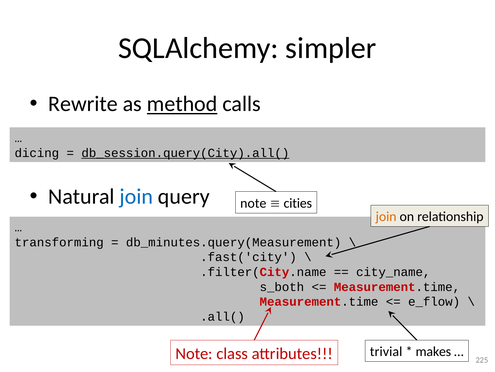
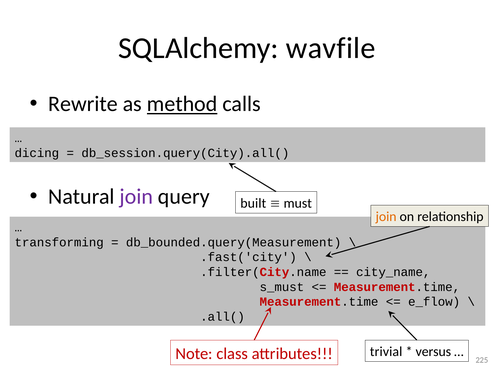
simpler: simpler -> wavfile
db_session.query(City).all( underline: present -> none
join at (136, 196) colour: blue -> purple
note at (253, 203): note -> built
cities: cities -> must
db_minutes.query(Measurement: db_minutes.query(Measurement -> db_bounded.query(Measurement
s_both: s_both -> s_must
makes: makes -> versus
